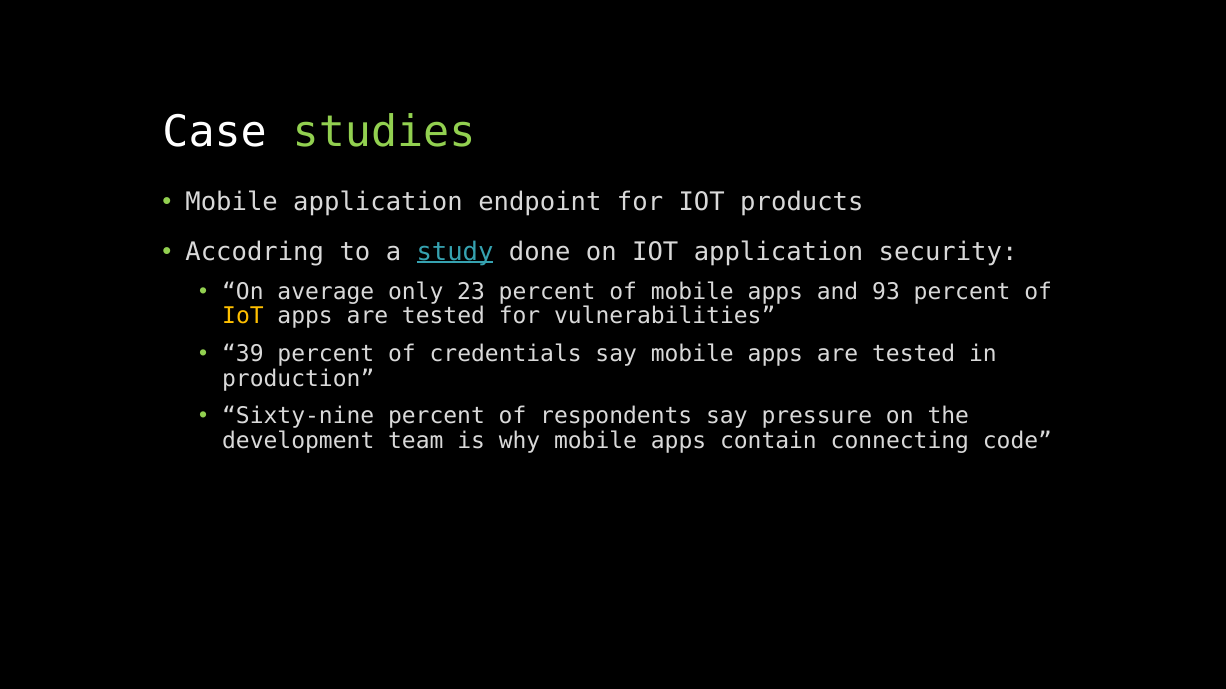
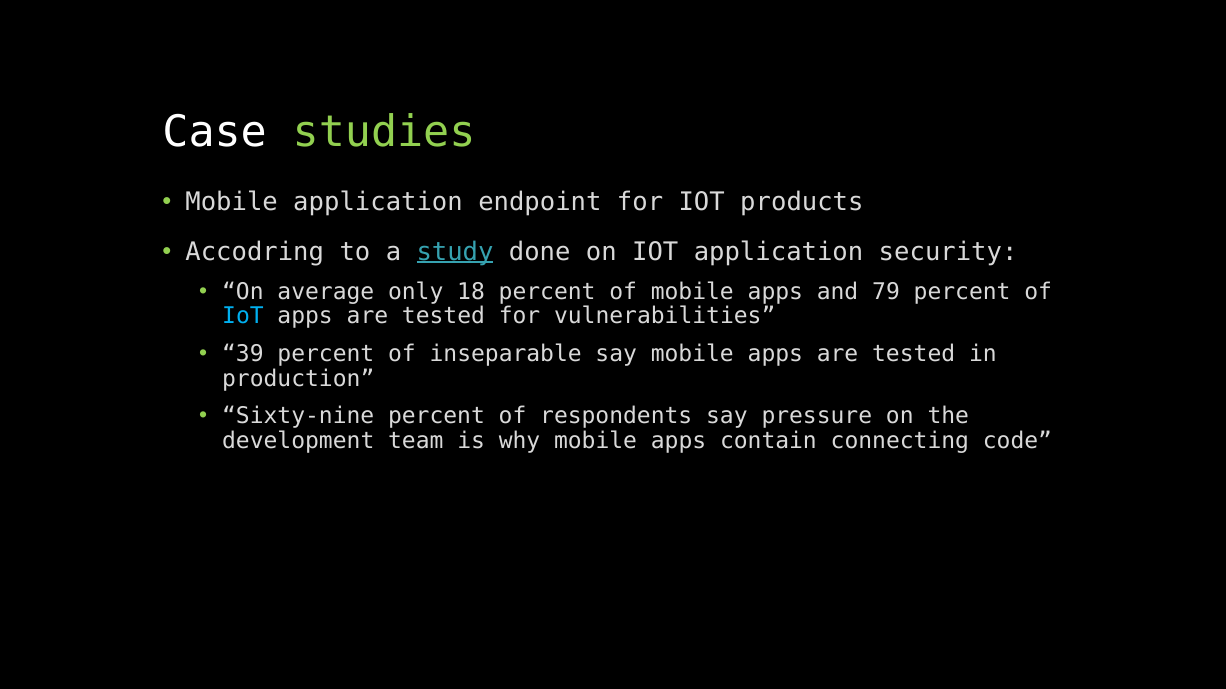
23: 23 -> 18
93: 93 -> 79
IoT at (243, 317) colour: yellow -> light blue
credentials: credentials -> inseparable
